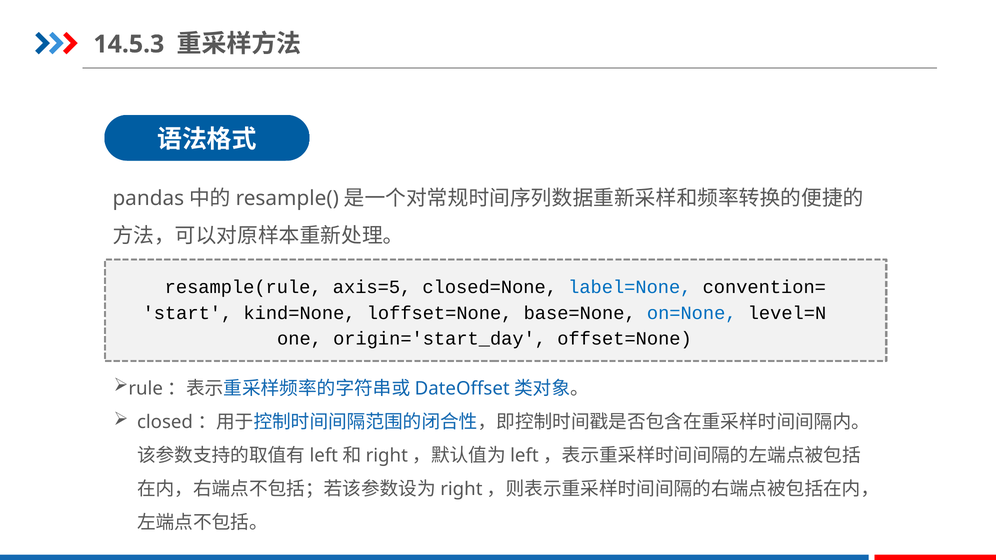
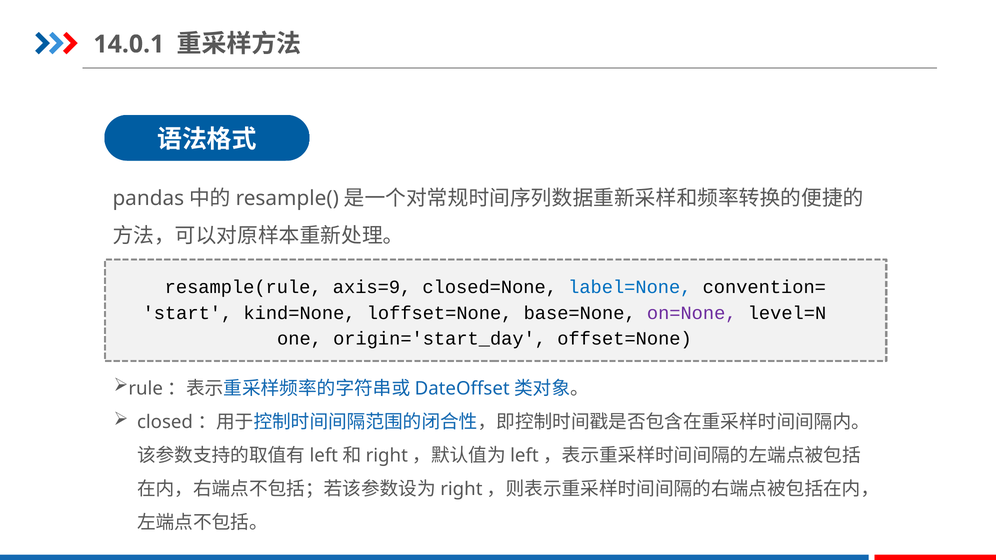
14.5.3: 14.5.3 -> 14.0.1
axis=5: axis=5 -> axis=9
on=None colour: blue -> purple
